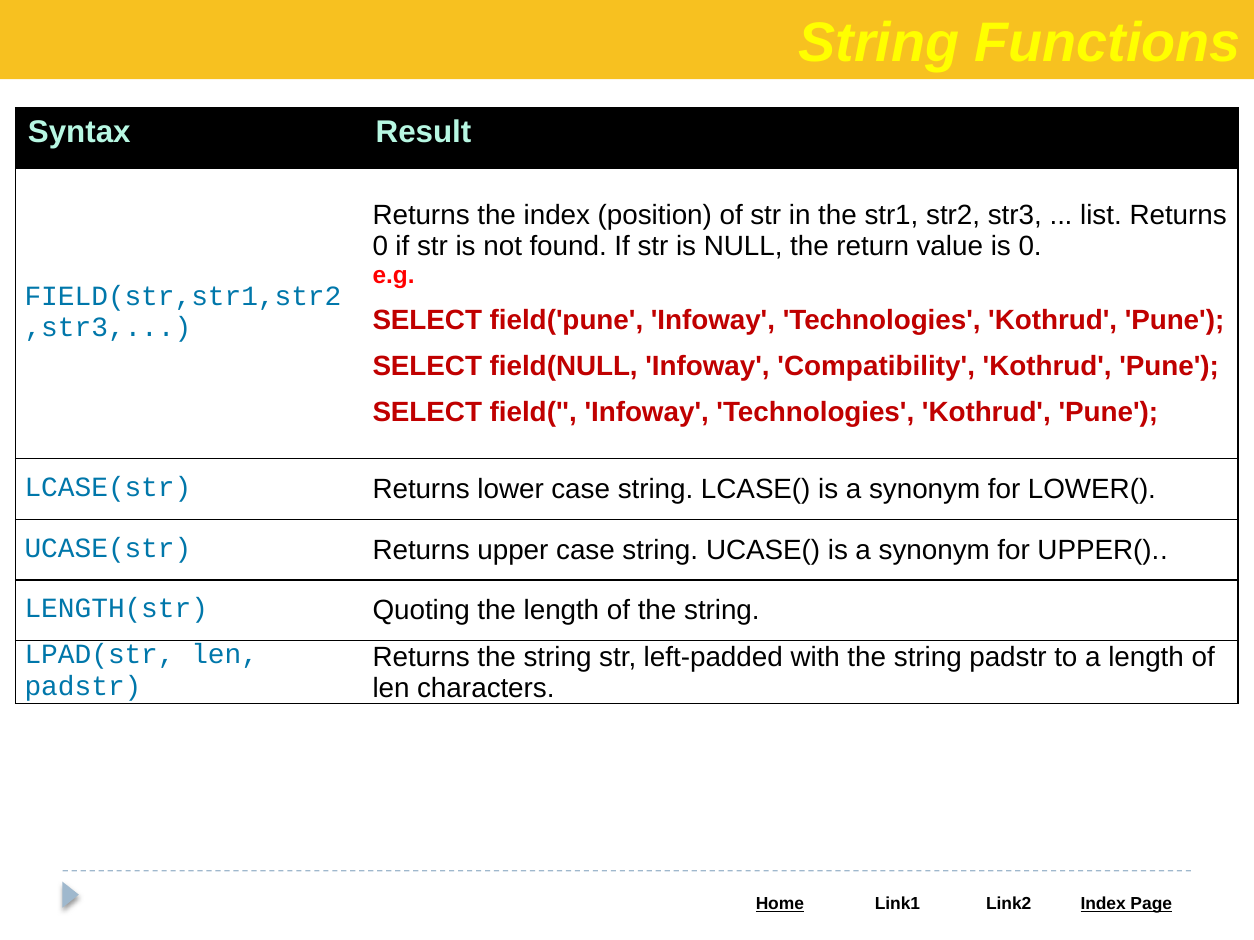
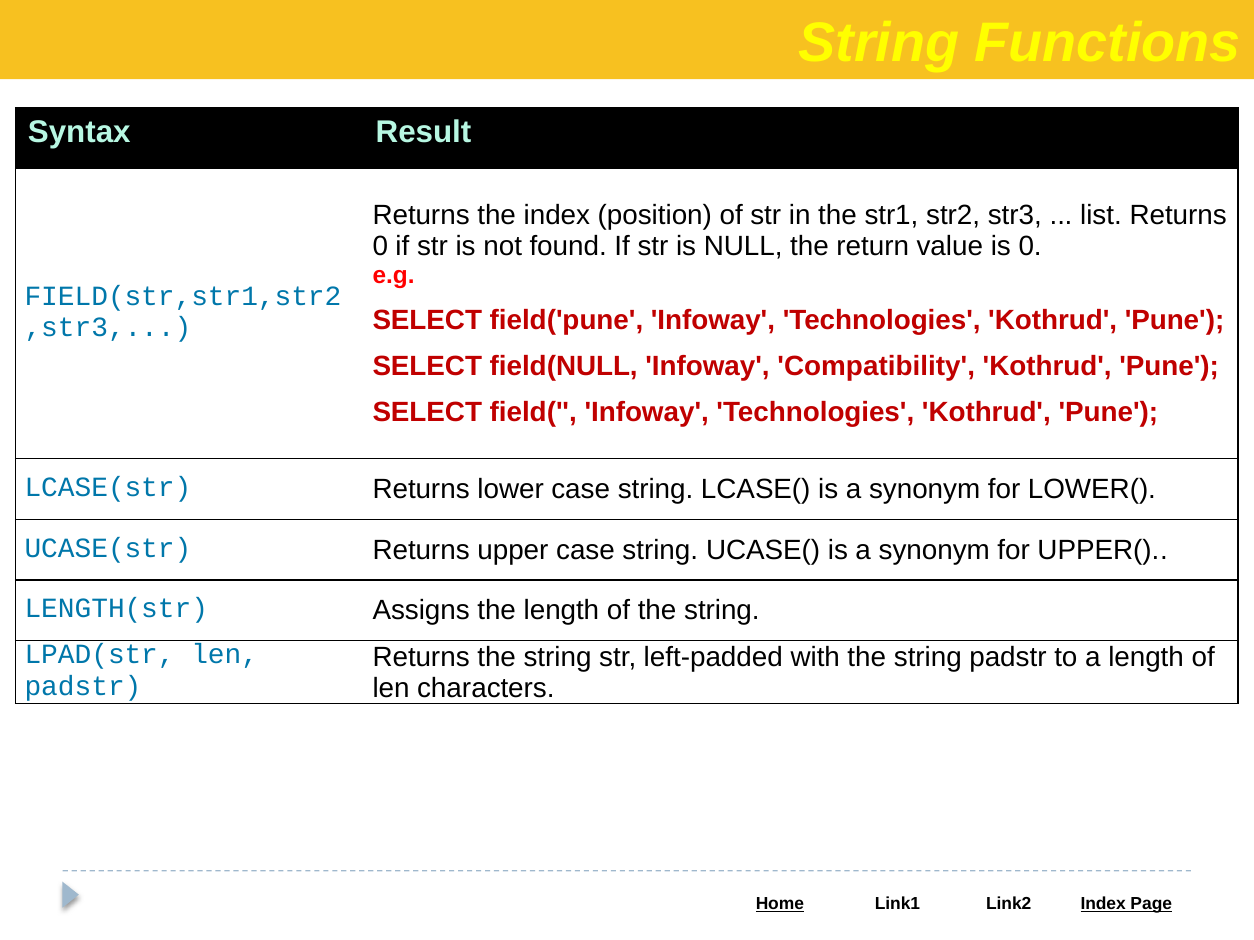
Quoting: Quoting -> Assigns
